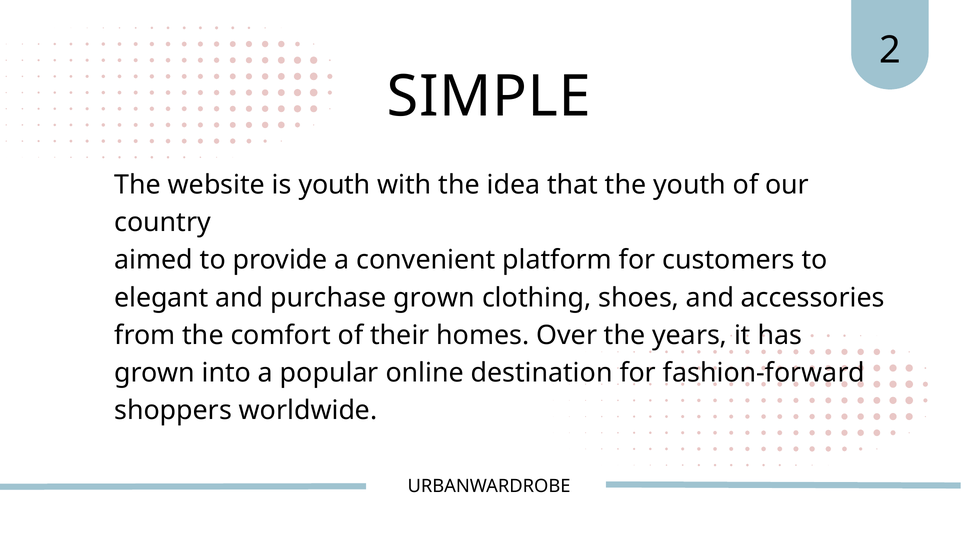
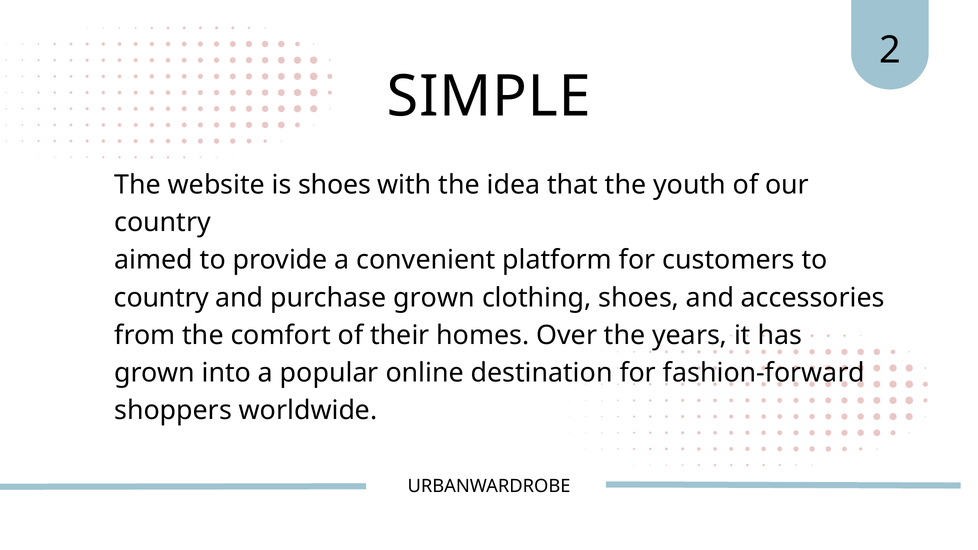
is youth: youth -> shoes
elegant at (161, 298): elegant -> country
